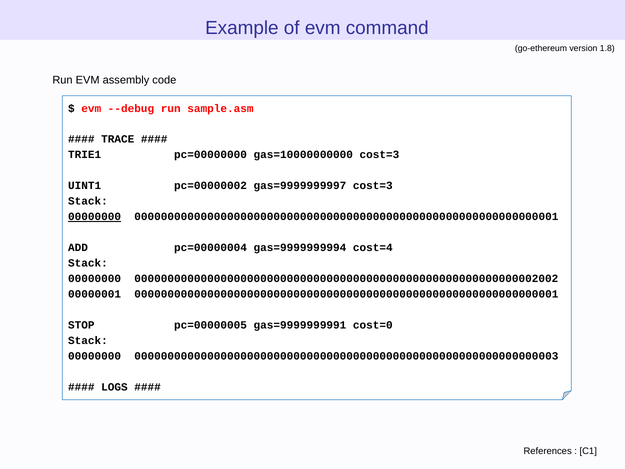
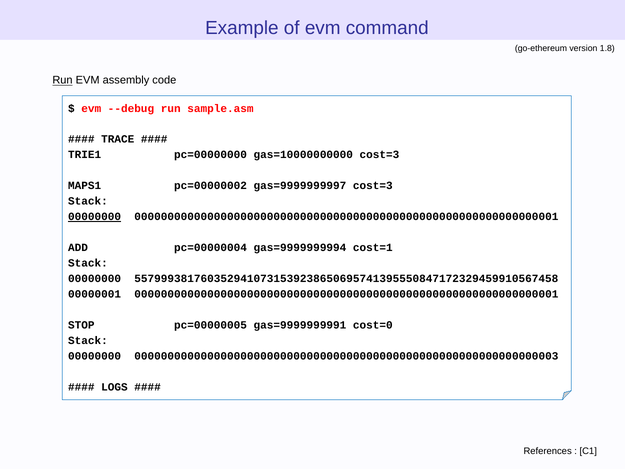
Run at (63, 80) underline: none -> present
UINT1: UINT1 -> MAPS1
cost=4: cost=4 -> cost=1
0000000000000000000000000000000000000000000000000000000000002002: 0000000000000000000000000000000000000000000000000000000000002002 -> 5579993817603529410731539238650695741395550847172329459910567458
